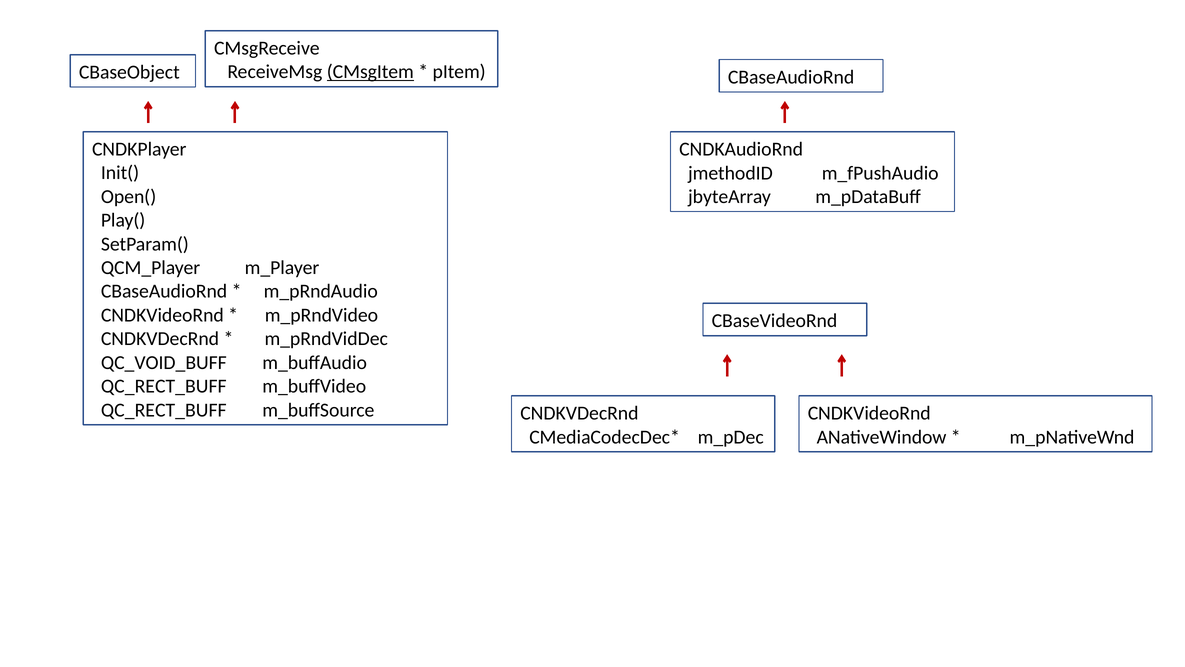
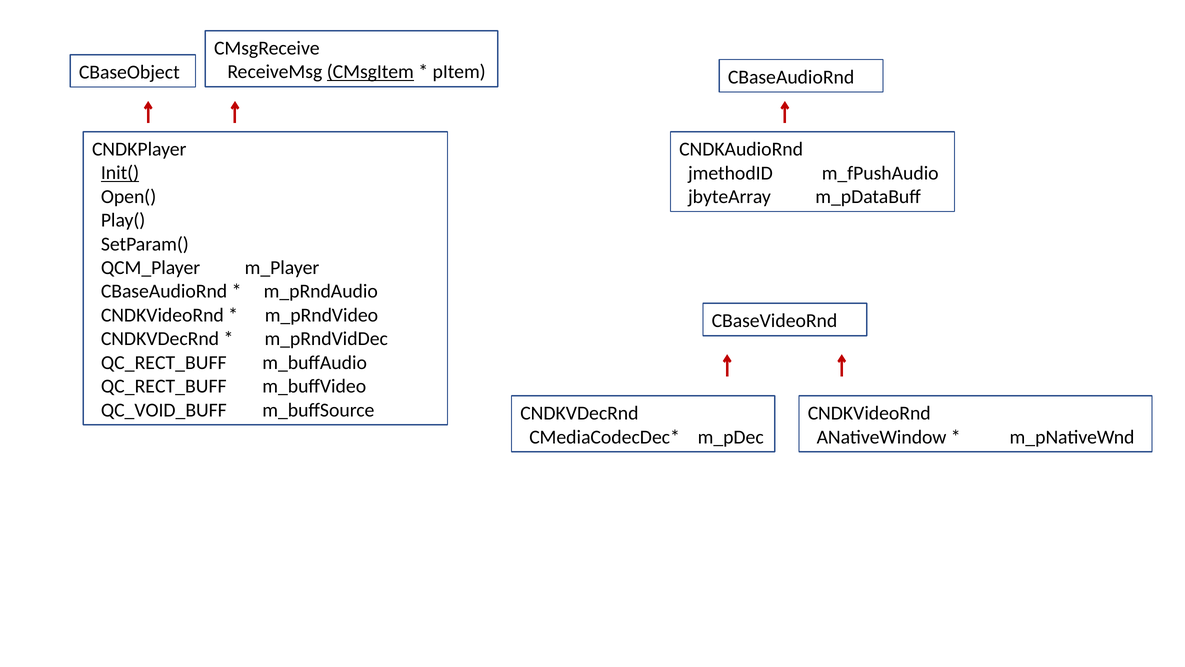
Init( underline: none -> present
QC_VOID_BUFF at (164, 362): QC_VOID_BUFF -> QC_RECT_BUFF
QC_RECT_BUFF at (164, 410): QC_RECT_BUFF -> QC_VOID_BUFF
